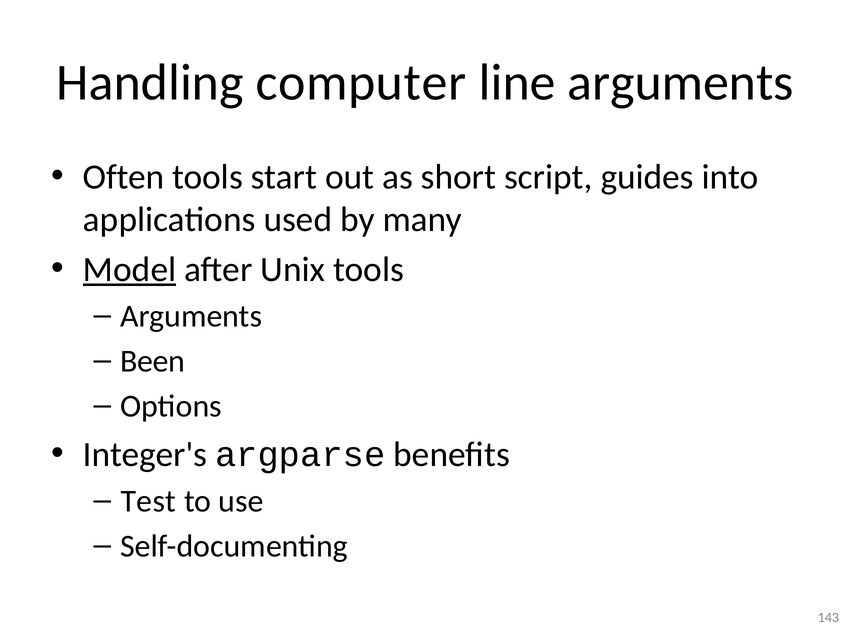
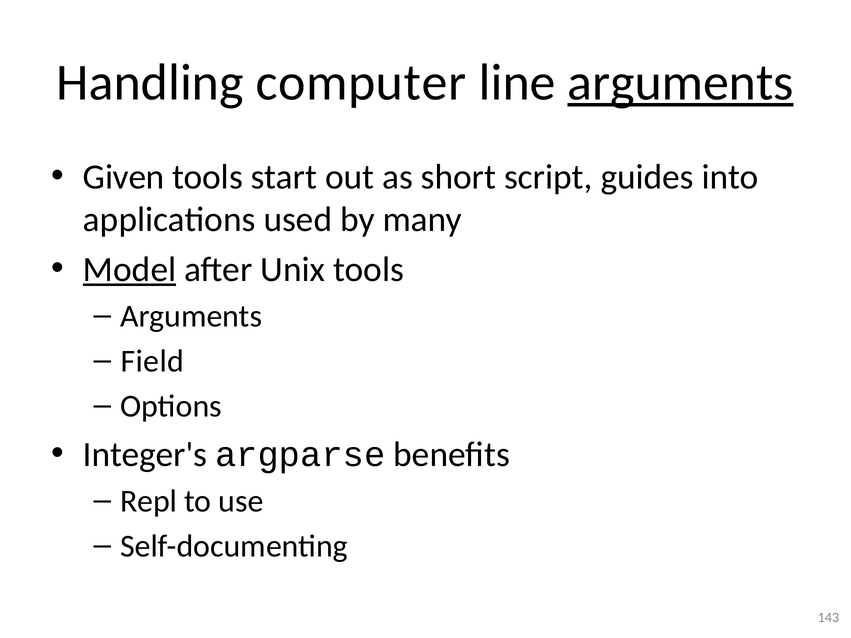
arguments at (681, 82) underline: none -> present
Often: Often -> Given
Been: Been -> Field
Test: Test -> Repl
